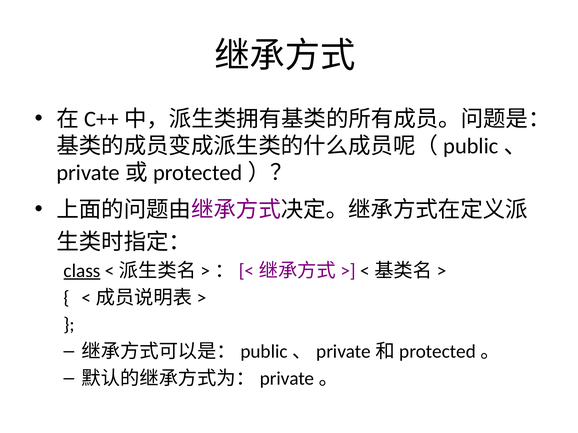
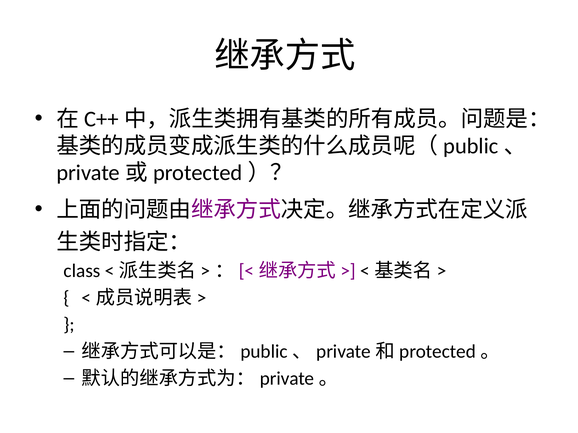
class underline: present -> none
